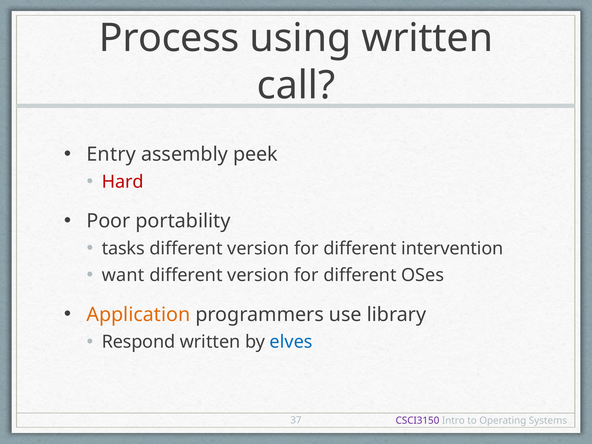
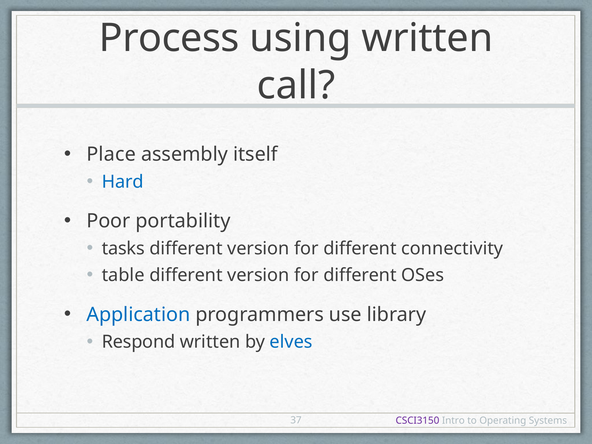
Entry: Entry -> Place
peek: peek -> itself
Hard colour: red -> blue
intervention: intervention -> connectivity
want: want -> table
Application colour: orange -> blue
